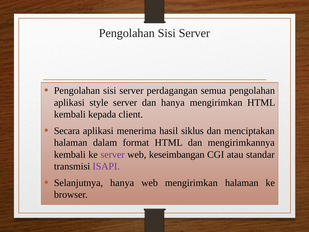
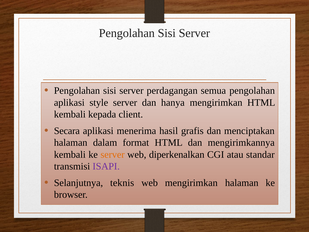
siklus: siklus -> grafis
server at (113, 154) colour: purple -> orange
keseimbangan: keseimbangan -> diperkenalkan
Selanjutnya hanya: hanya -> teknis
